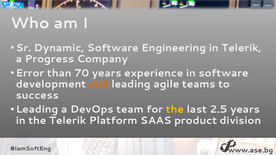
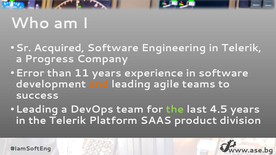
Dynamic: Dynamic -> Acquired
70: 70 -> 11
the at (175, 110) colour: yellow -> light green
2.5: 2.5 -> 4.5
